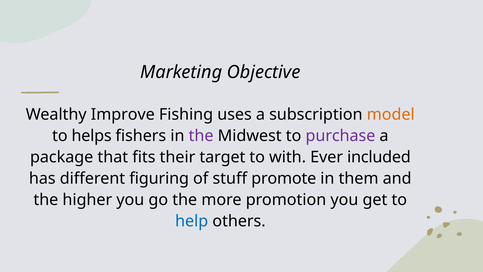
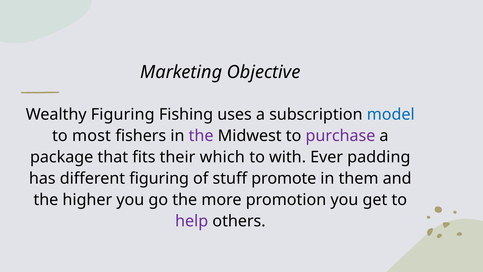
Wealthy Improve: Improve -> Figuring
model colour: orange -> blue
helps: helps -> most
target: target -> which
included: included -> padding
help colour: blue -> purple
